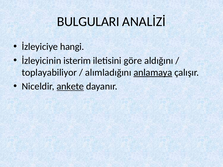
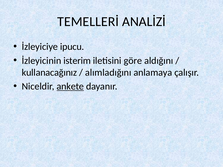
BULGULARI: BULGULARI -> TEMELLERİ
hangi: hangi -> ipucu
toplayabiliyor: toplayabiliyor -> kullanacağınız
anlamaya underline: present -> none
